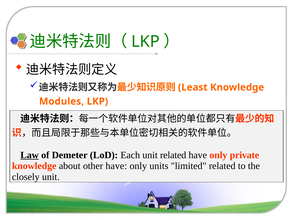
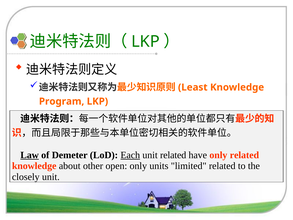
Modules: Modules -> Program
Each underline: none -> present
only private: private -> related
other have: have -> open
